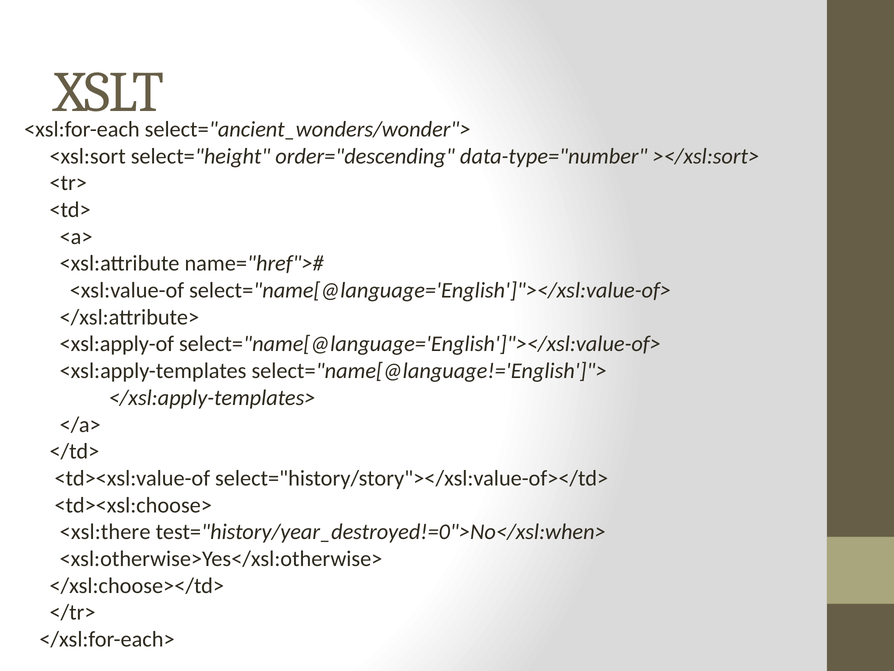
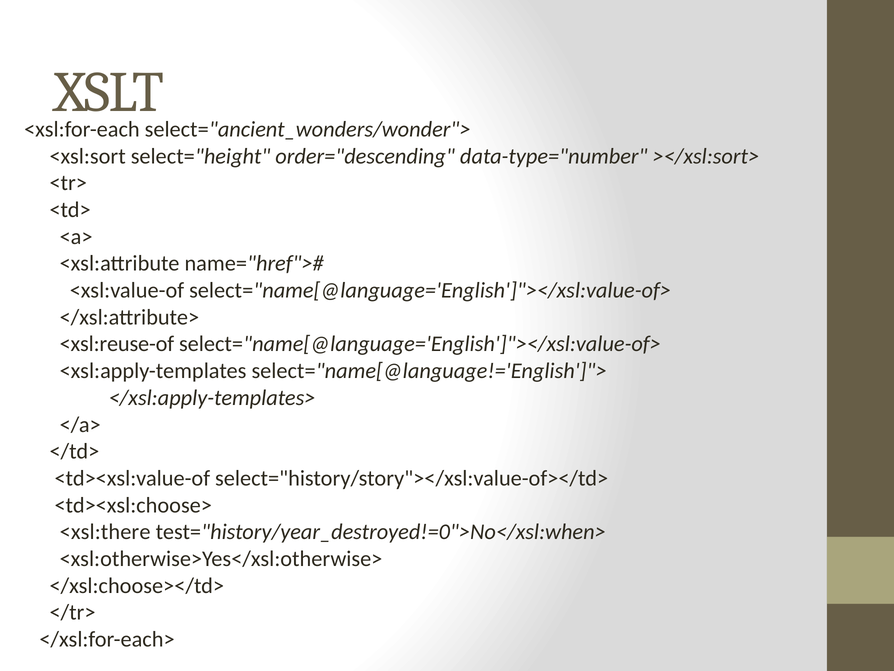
<xsl:apply-of: <xsl:apply-of -> <xsl:reuse-of
